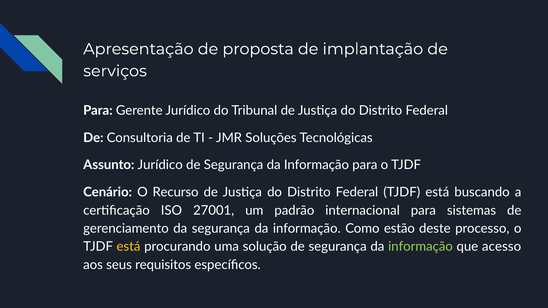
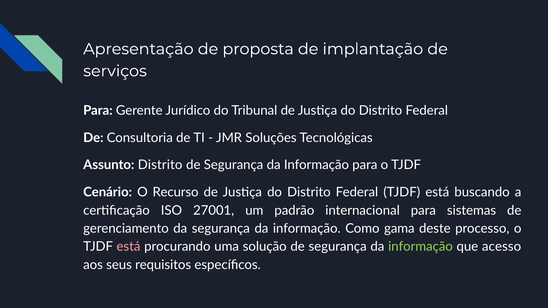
Assunto Jurídico: Jurídico -> Distrito
estão: estão -> gama
está at (128, 247) colour: yellow -> pink
